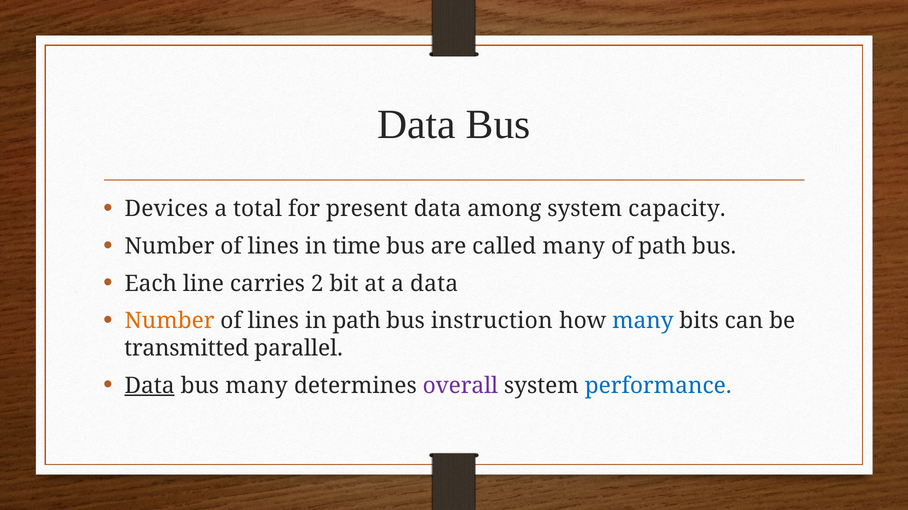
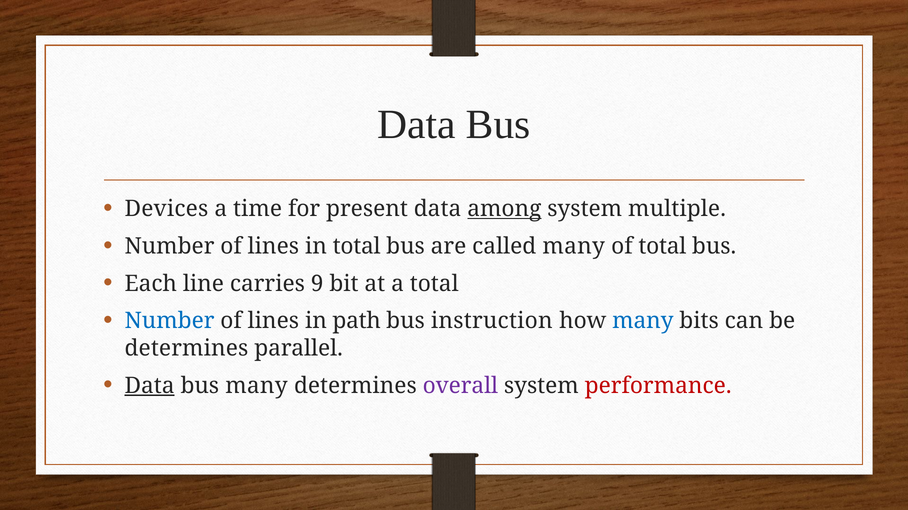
total: total -> time
among underline: none -> present
capacity: capacity -> multiple
in time: time -> total
of path: path -> total
2: 2 -> 9
a data: data -> total
Number at (170, 321) colour: orange -> blue
transmitted at (187, 349): transmitted -> determines
performance colour: blue -> red
